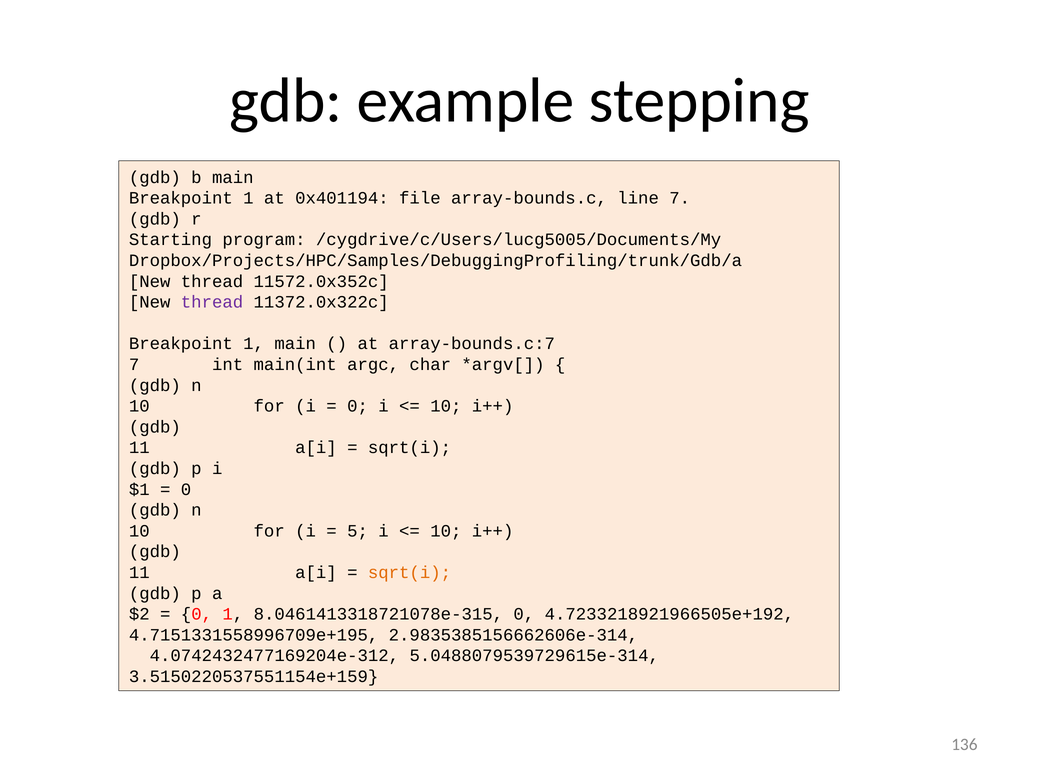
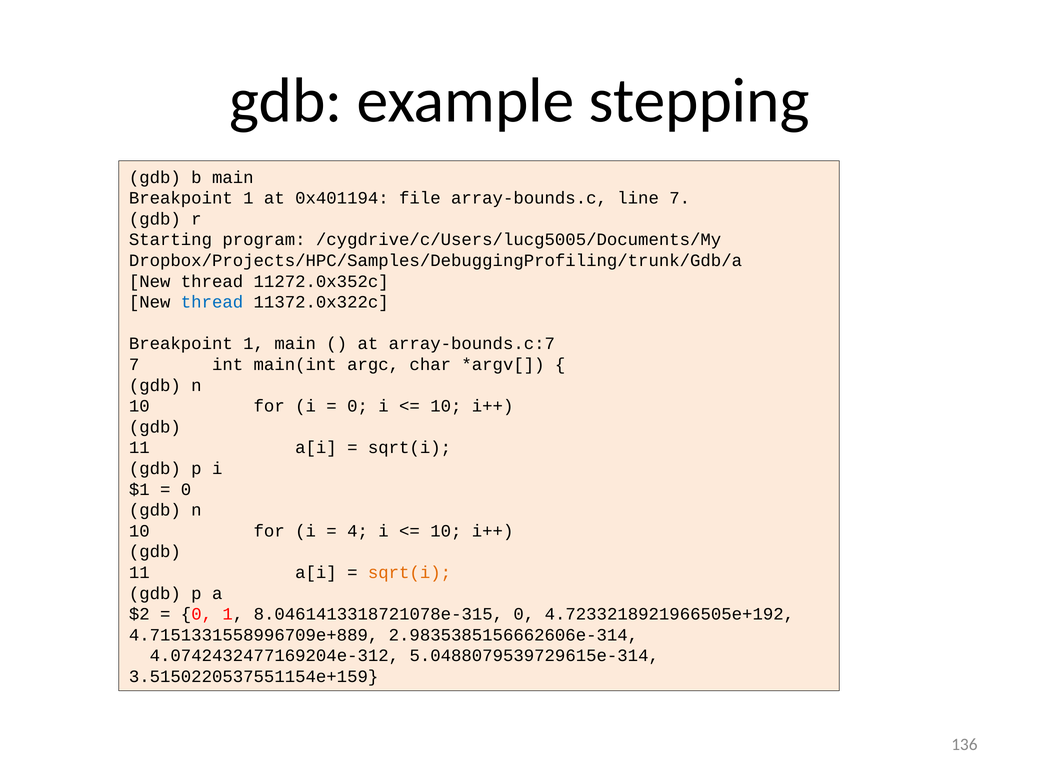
11572.0x352c: 11572.0x352c -> 11272.0x352c
thread at (212, 302) colour: purple -> blue
5: 5 -> 4
4.7151331558996709e+195: 4.7151331558996709e+195 -> 4.7151331558996709e+889
